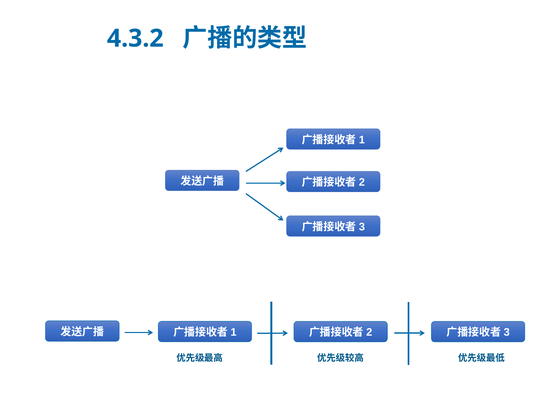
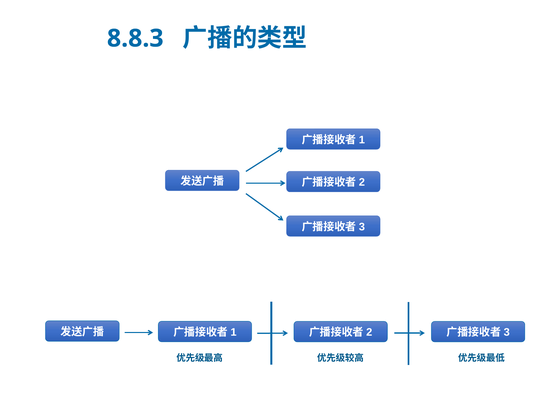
4.3.2: 4.3.2 -> 8.8.3
